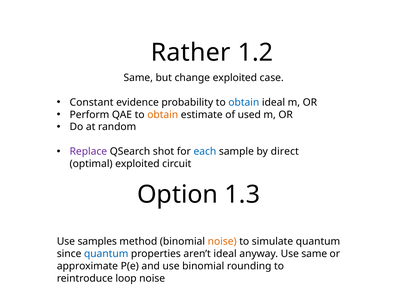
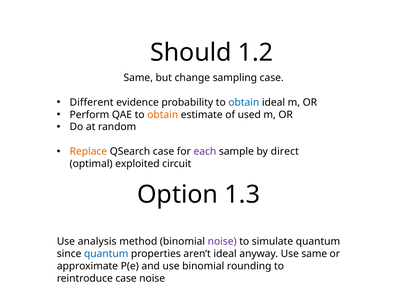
Rather: Rather -> Should
change exploited: exploited -> sampling
Constant: Constant -> Different
Replace colour: purple -> orange
QSearch shot: shot -> case
each colour: blue -> purple
samples: samples -> analysis
noise at (222, 242) colour: orange -> purple
reintroduce loop: loop -> case
